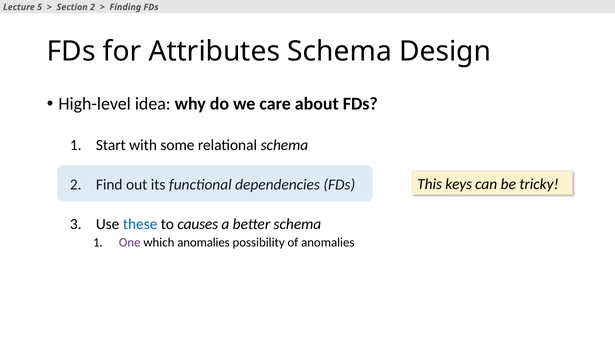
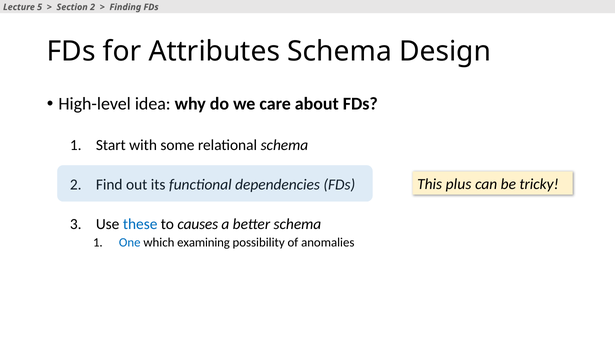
keys: keys -> plus
One colour: purple -> blue
which anomalies: anomalies -> examining
